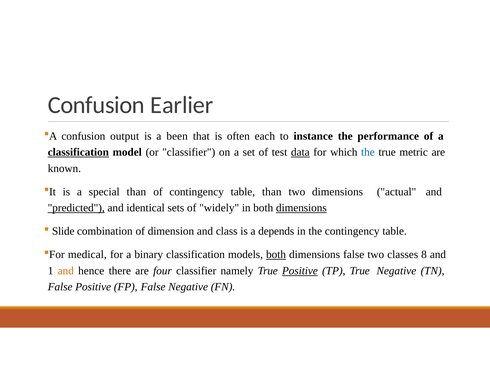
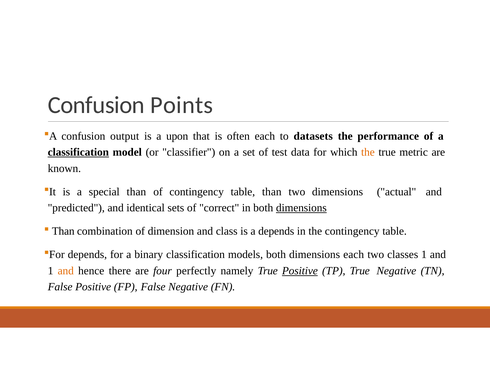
Earlier: Earlier -> Points
been: been -> upon
instance: instance -> datasets
data underline: present -> none
the at (368, 152) colour: blue -> orange
predicted underline: present -> none
widely: widely -> correct
Slide at (63, 231): Slide -> Than
medical at (87, 254): medical -> depends
both at (276, 254) underline: present -> none
dimensions false: false -> each
classes 8: 8 -> 1
four classifier: classifier -> perfectly
